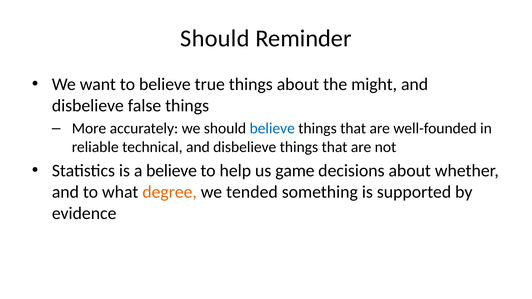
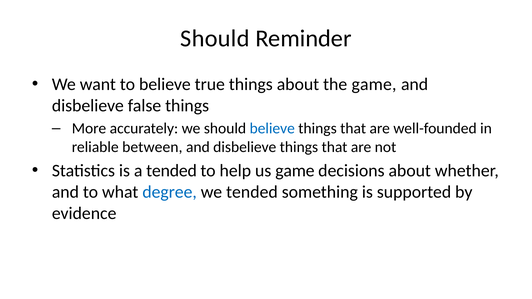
the might: might -> game
technical: technical -> between
a believe: believe -> tended
degree colour: orange -> blue
